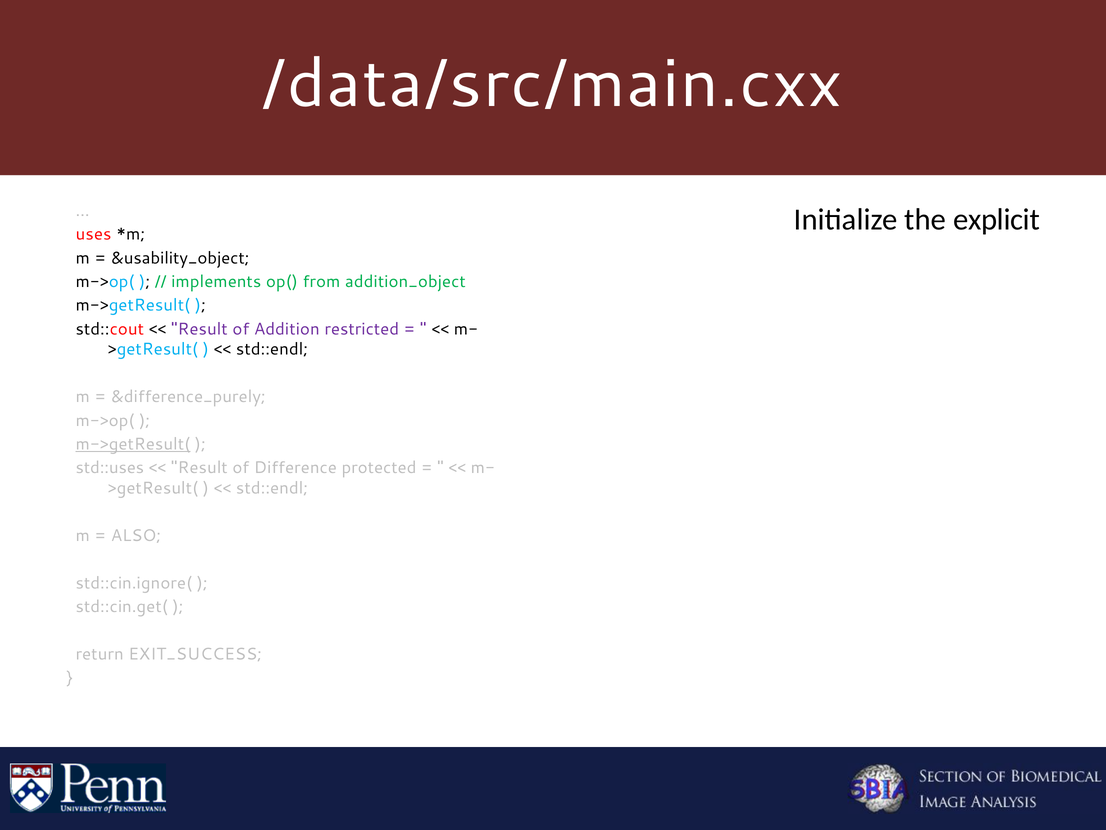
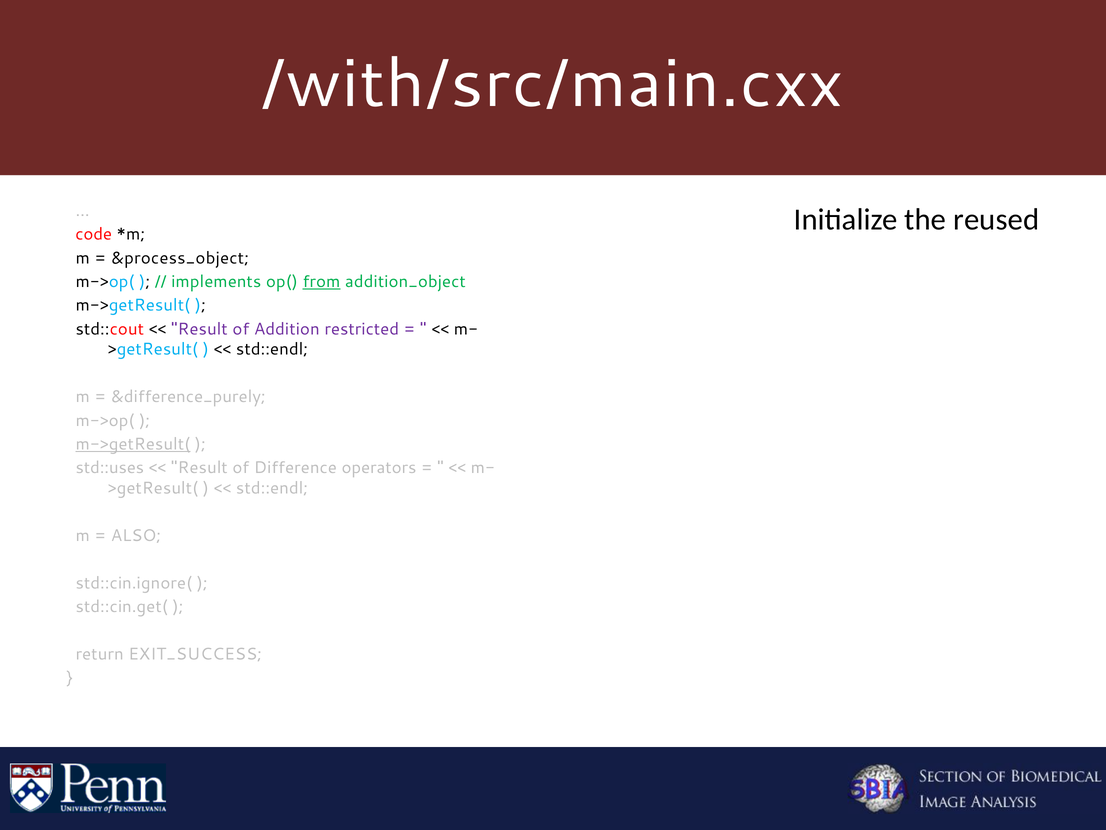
/data/src/main.cxx: /data/src/main.cxx -> /with/src/main.cxx
explicit: explicit -> reused
uses: uses -> code
&usability_object: &usability_object -> &process_object
from underline: none -> present
protected: protected -> operators
